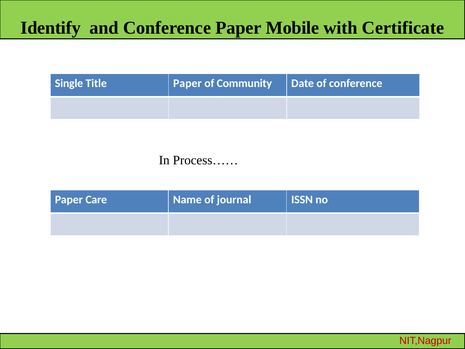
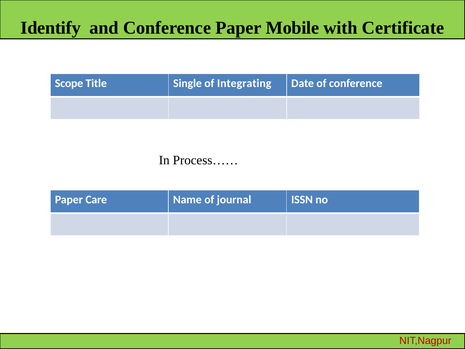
Single: Single -> Scope
Title Paper: Paper -> Single
Community: Community -> Integrating
